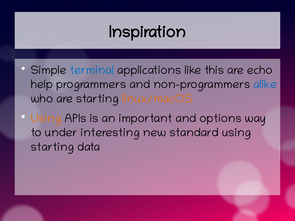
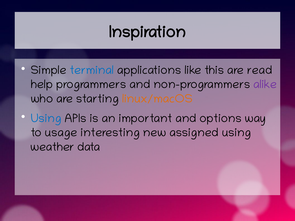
echo: echo -> read
alike colour: blue -> purple
Using at (46, 118) colour: orange -> blue
under: under -> usage
standard: standard -> assigned
starting at (52, 147): starting -> weather
